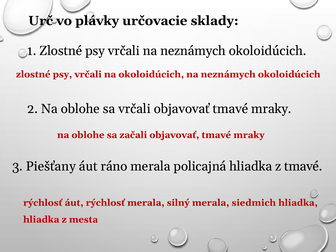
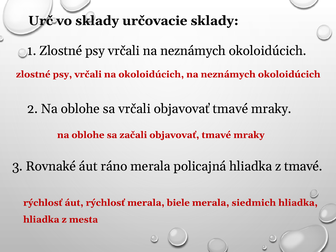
vo plávky: plávky -> sklady
Piešťany: Piešťany -> Rovnaké
silný: silný -> biele
